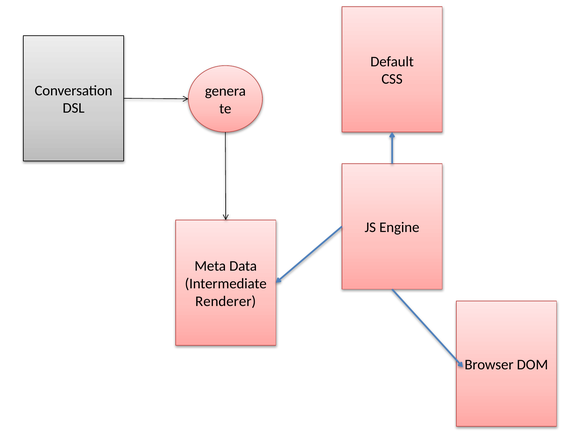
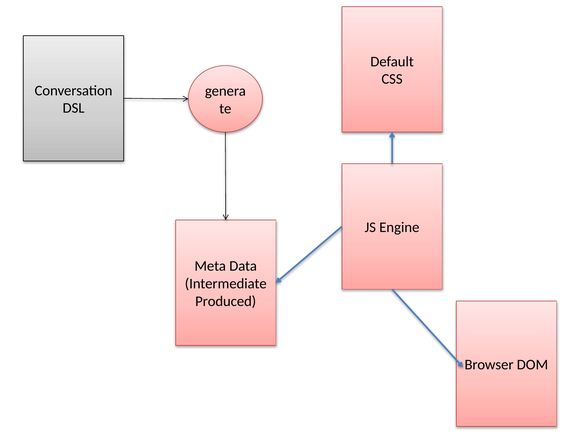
Renderer: Renderer -> Produced
